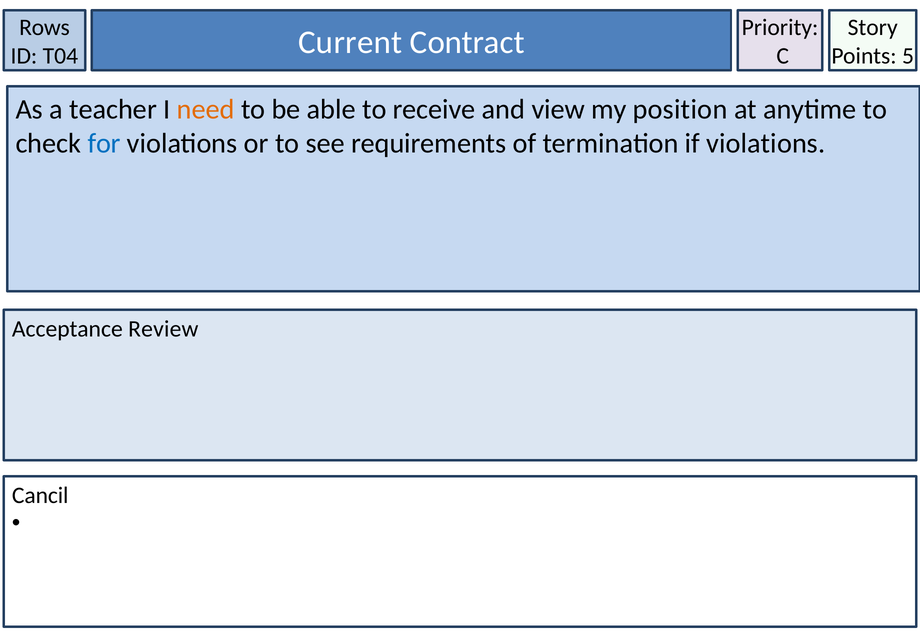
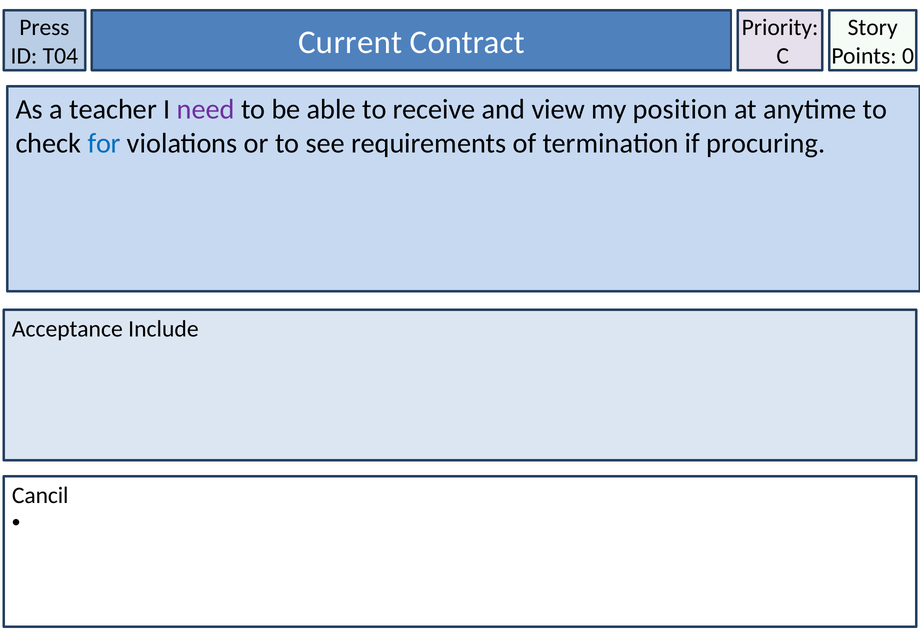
Rows: Rows -> Press
5: 5 -> 0
need colour: orange -> purple
if violations: violations -> procuring
Review: Review -> Include
